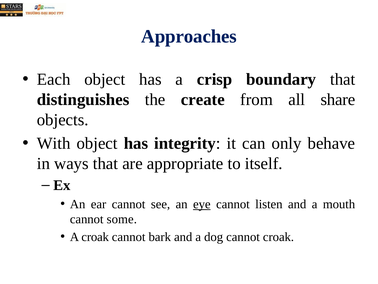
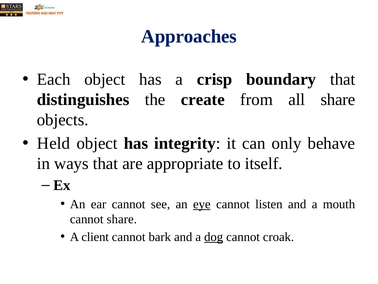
With: With -> Held
cannot some: some -> share
A croak: croak -> client
dog underline: none -> present
